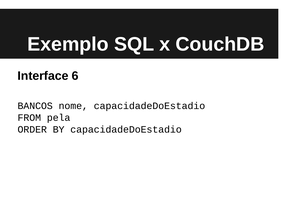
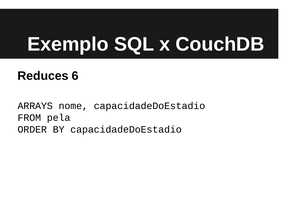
Interface: Interface -> Reduces
BANCOS: BANCOS -> ARRAYS
